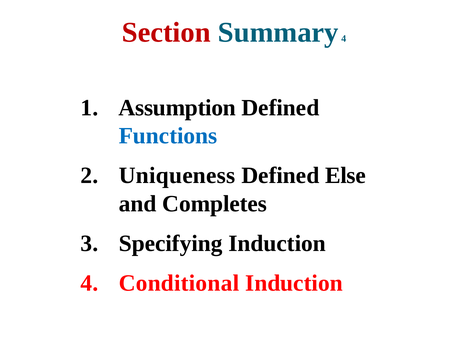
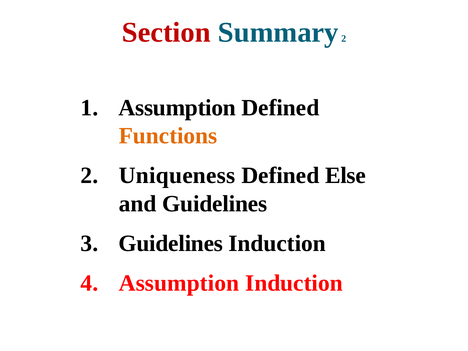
Summary 4: 4 -> 2
Functions colour: blue -> orange
and Completes: Completes -> Guidelines
3 Specifying: Specifying -> Guidelines
Conditional at (179, 283): Conditional -> Assumption
